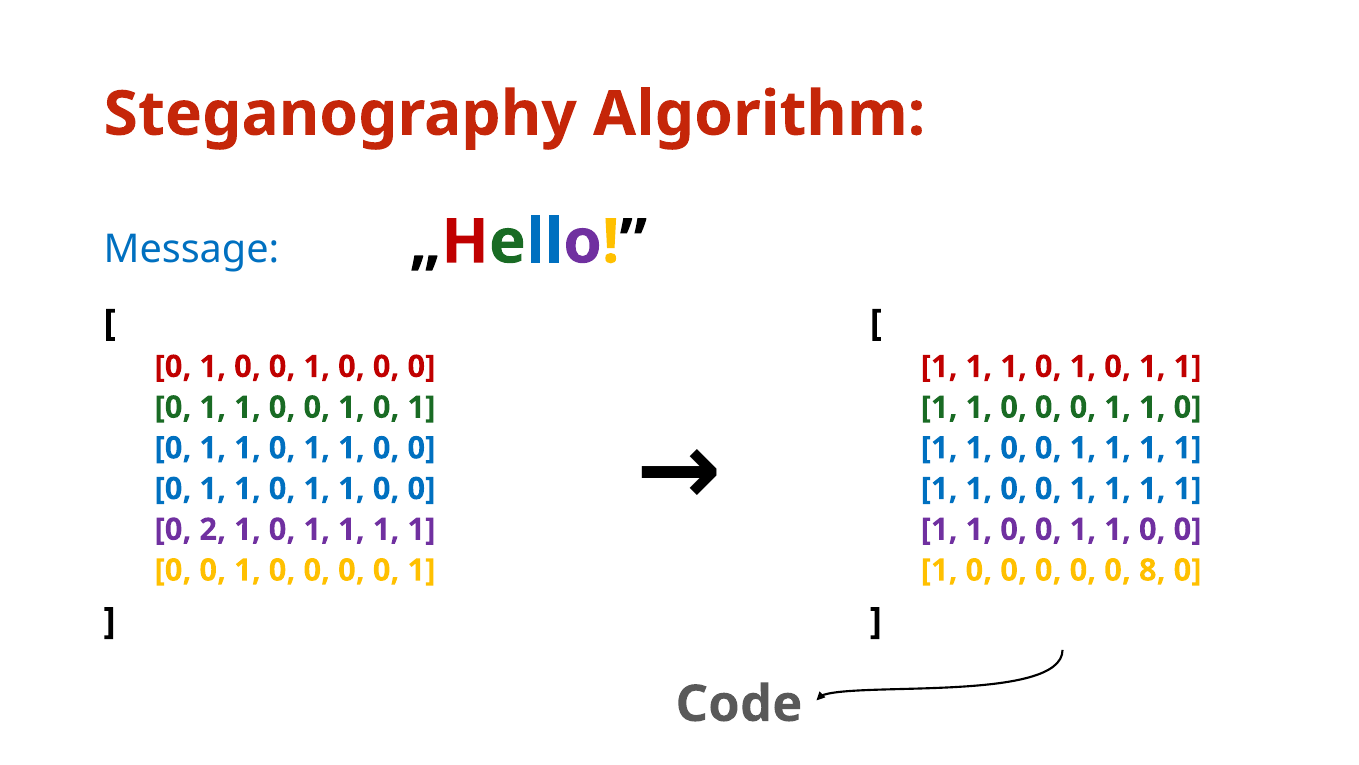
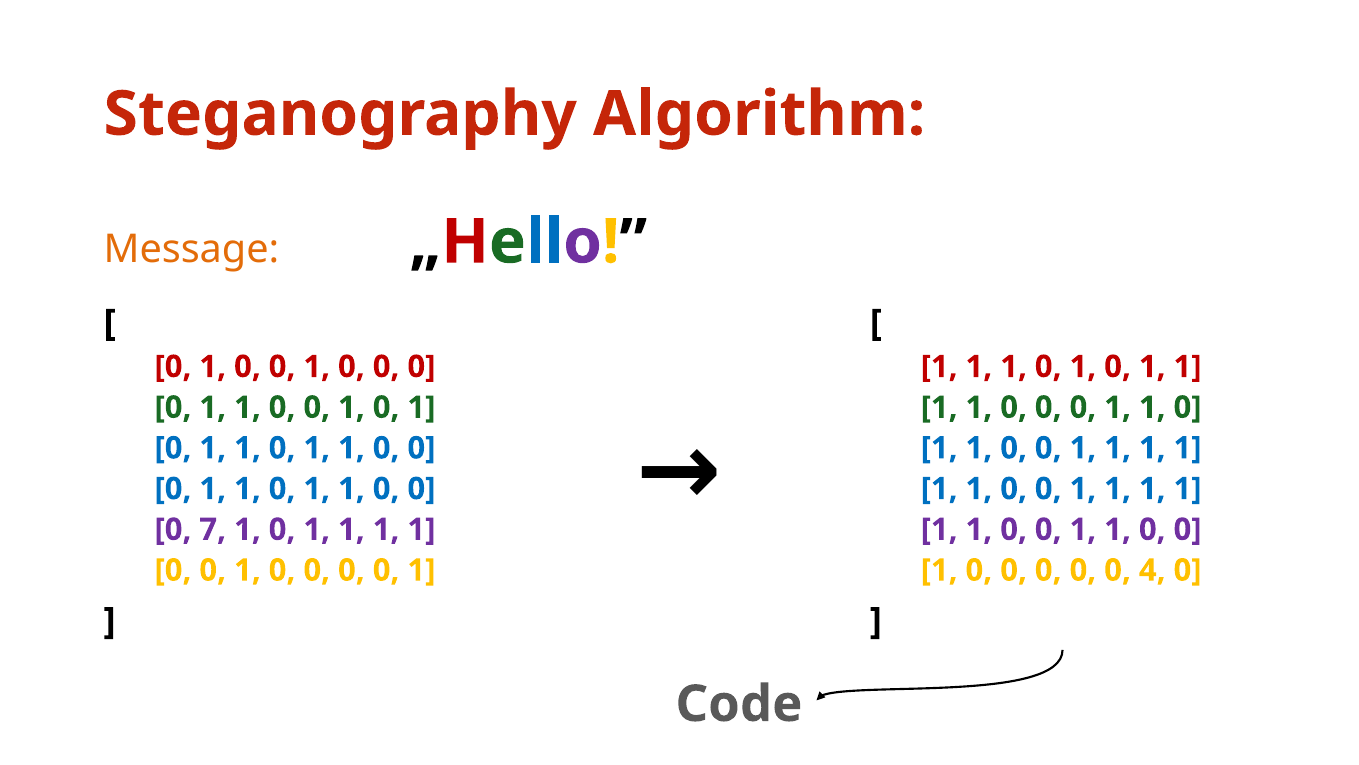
Message colour: blue -> orange
2: 2 -> 7
8: 8 -> 4
